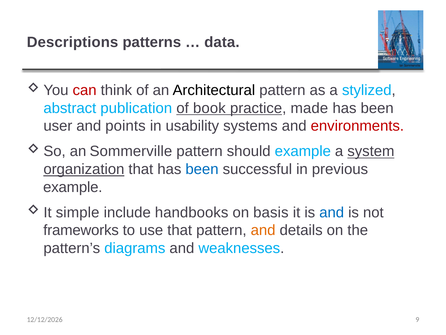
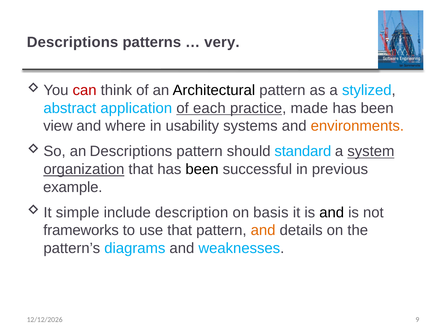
data: data -> very
publication: publication -> application
book: book -> each
user: user -> view
points: points -> where
environments colour: red -> orange
an Sommerville: Sommerville -> Descriptions
should example: example -> standard
been at (202, 169) colour: blue -> black
handbooks: handbooks -> description
and at (332, 212) colour: blue -> black
